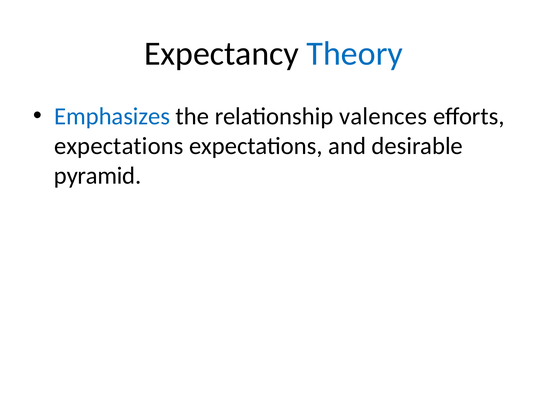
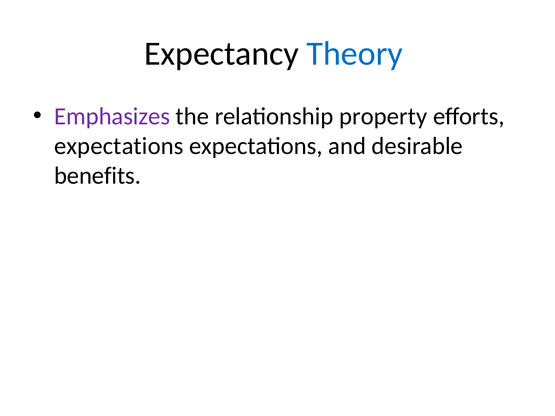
Emphasizes colour: blue -> purple
valences: valences -> property
pyramid: pyramid -> benefits
